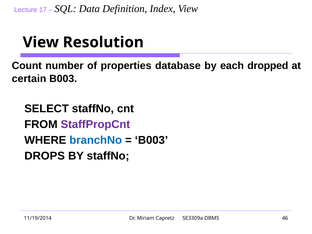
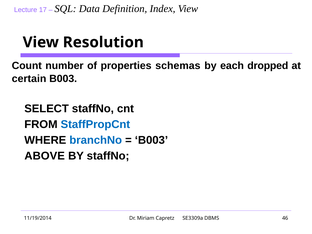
database: database -> schemas
StaffPropCnt colour: purple -> blue
DROPS: DROPS -> ABOVE
